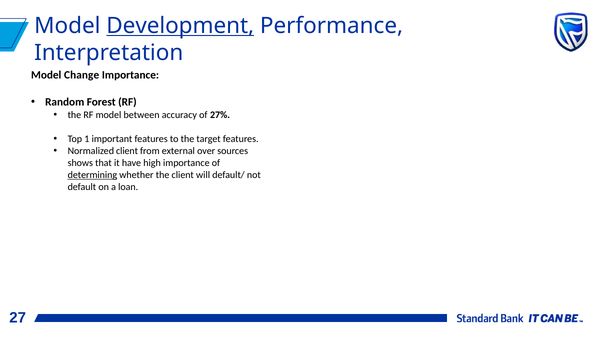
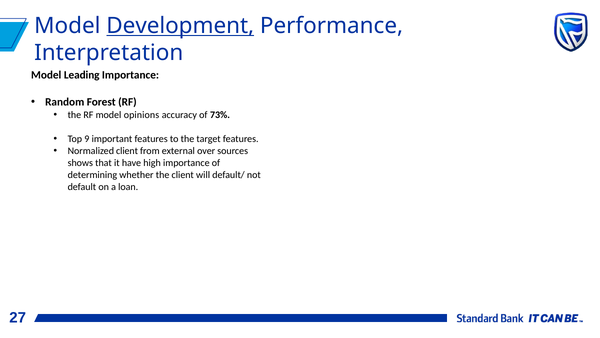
Change: Change -> Leading
between: between -> opinions
27%: 27% -> 73%
1: 1 -> 9
determining underline: present -> none
